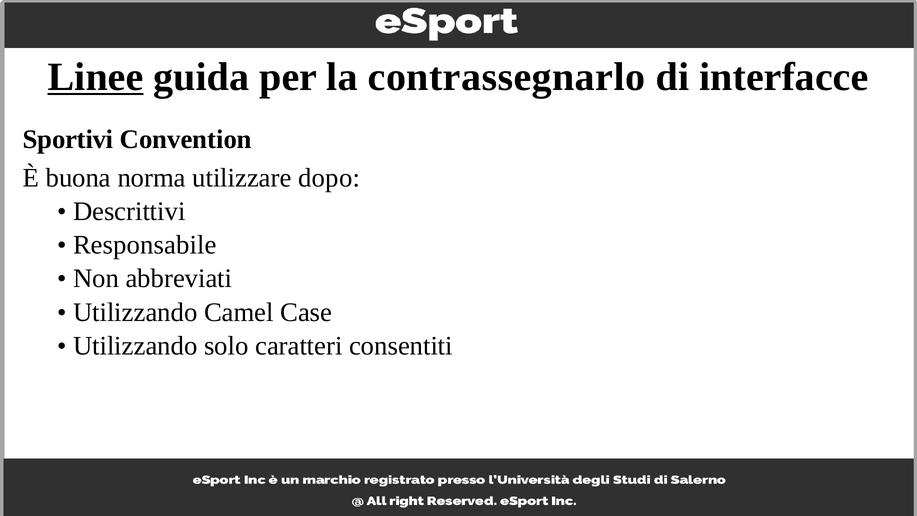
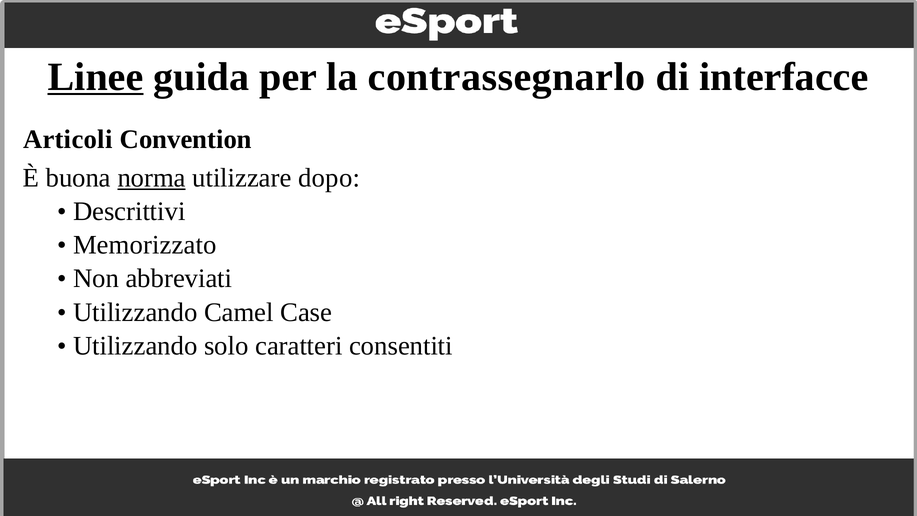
Sportivi: Sportivi -> Articoli
norma underline: none -> present
Responsabile: Responsabile -> Memorizzato
